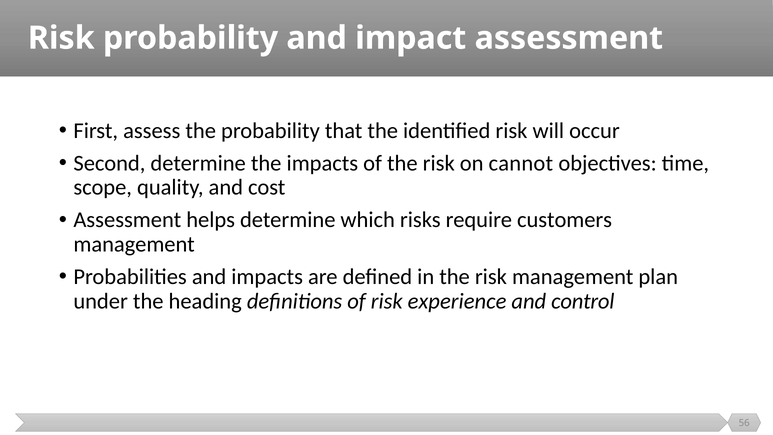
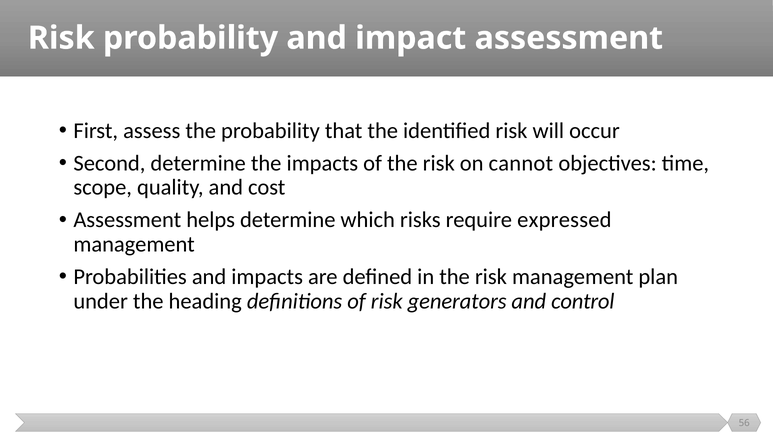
customers: customers -> expressed
experience: experience -> generators
